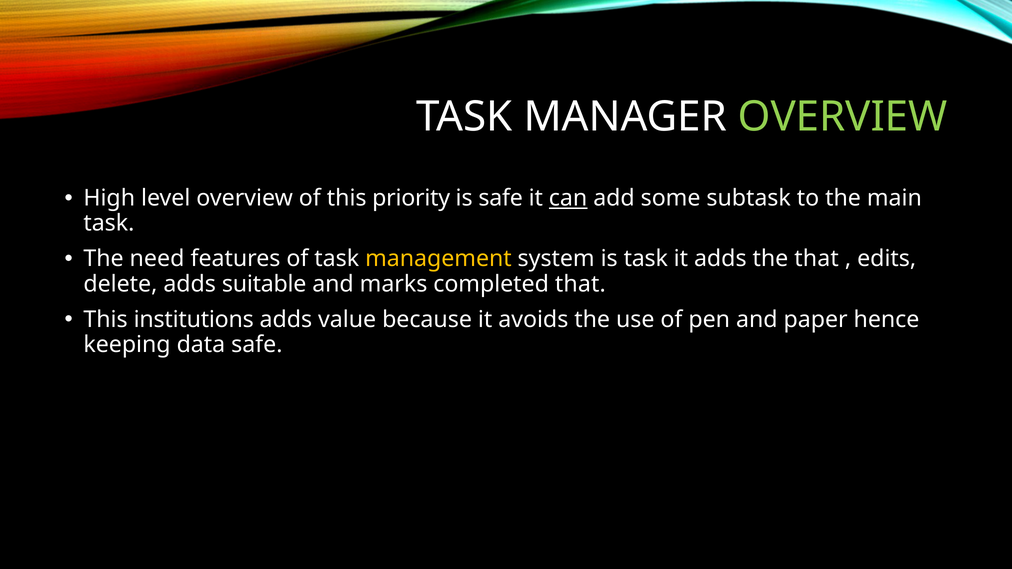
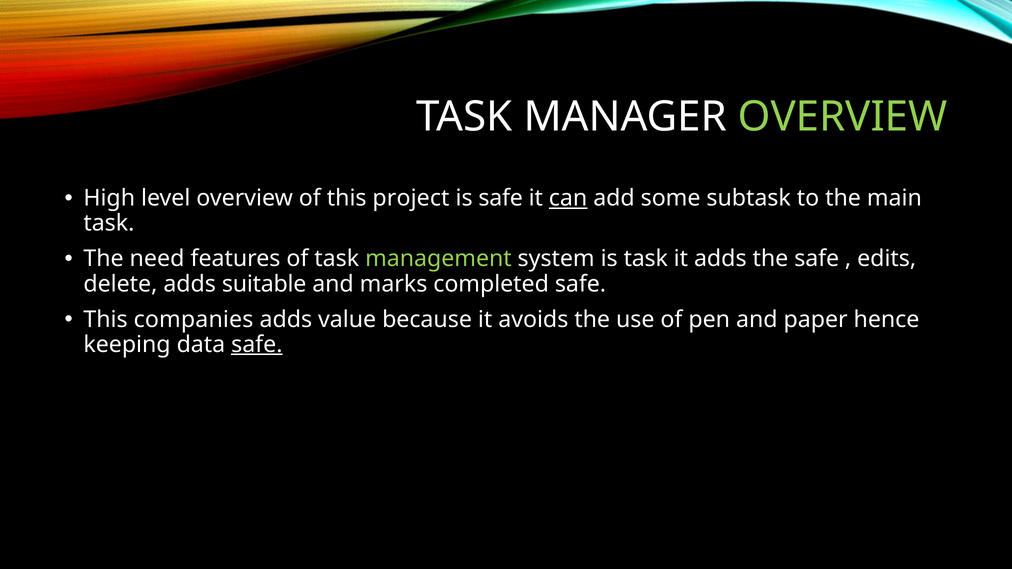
priority: priority -> project
management colour: yellow -> light green
the that: that -> safe
completed that: that -> safe
institutions: institutions -> companies
safe at (257, 345) underline: none -> present
